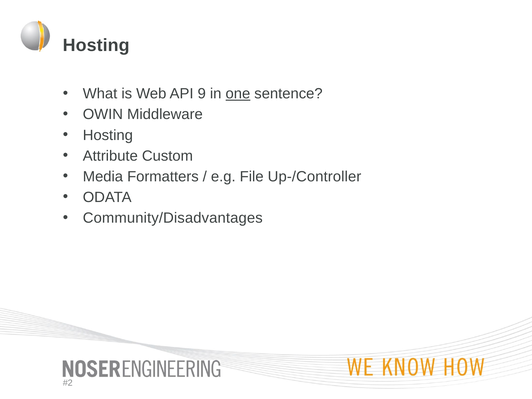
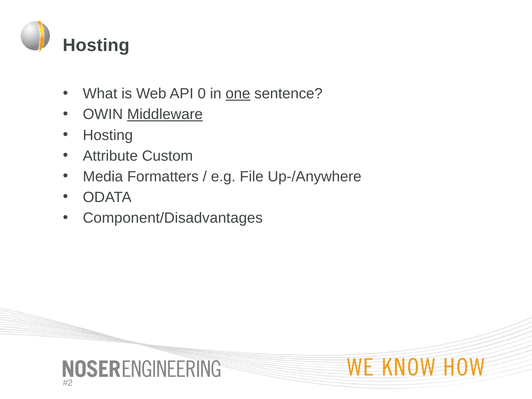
9: 9 -> 0
Middleware underline: none -> present
Up-/Controller: Up-/Controller -> Up-/Anywhere
Community/Disadvantages: Community/Disadvantages -> Component/Disadvantages
